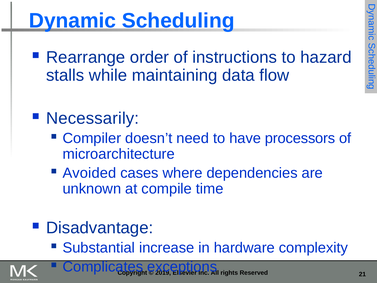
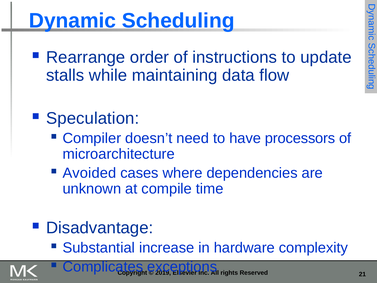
hazard: hazard -> update
Necessarily: Necessarily -> Speculation
